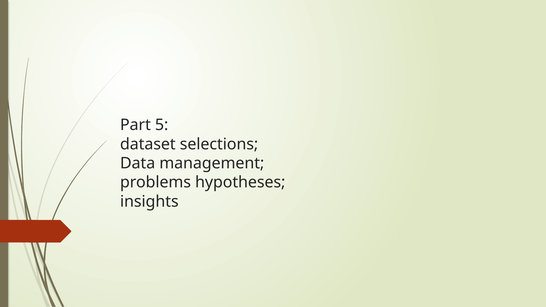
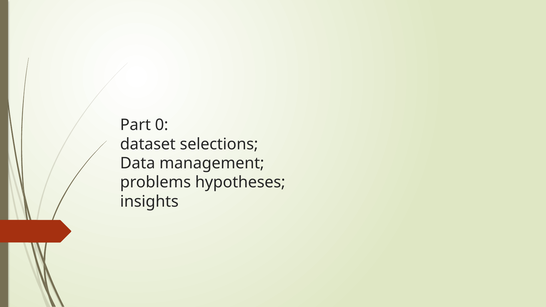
5: 5 -> 0
